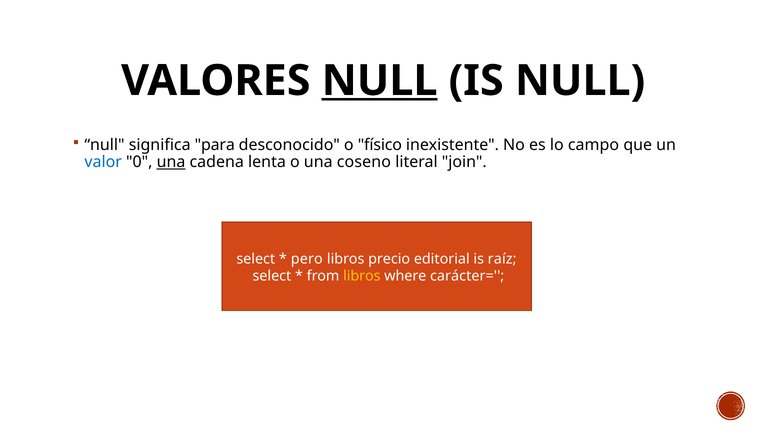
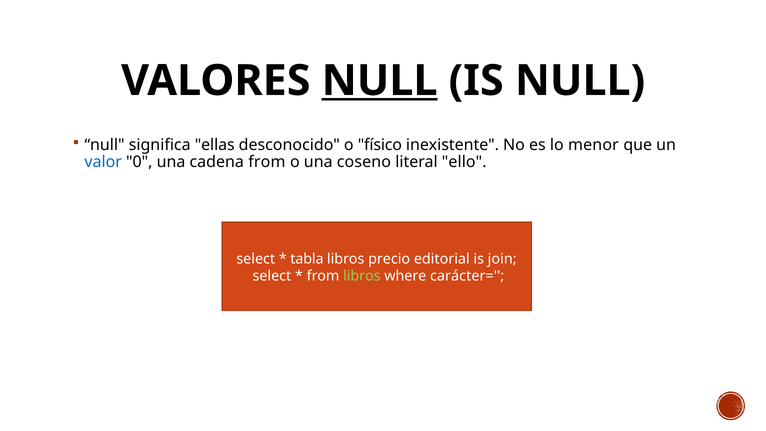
para: para -> ellas
campo: campo -> menor
una at (171, 162) underline: present -> none
cadena lenta: lenta -> from
join: join -> ello
pero: pero -> tabla
raíz: raíz -> join
libros at (362, 276) colour: yellow -> light green
